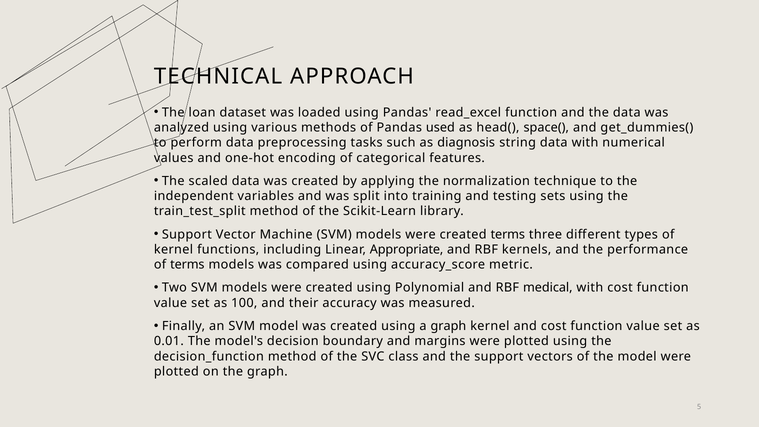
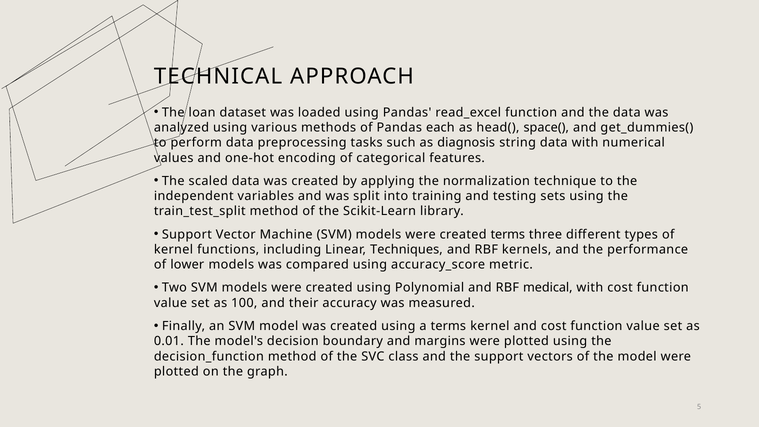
used: used -> each
Appropriate: Appropriate -> Techniques
of terms: terms -> lower
a graph: graph -> terms
